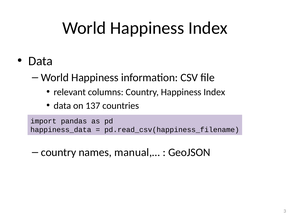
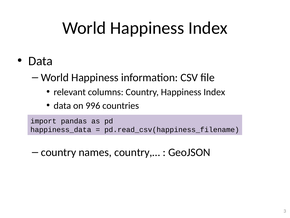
137: 137 -> 996
manual,…: manual,… -> country,…
